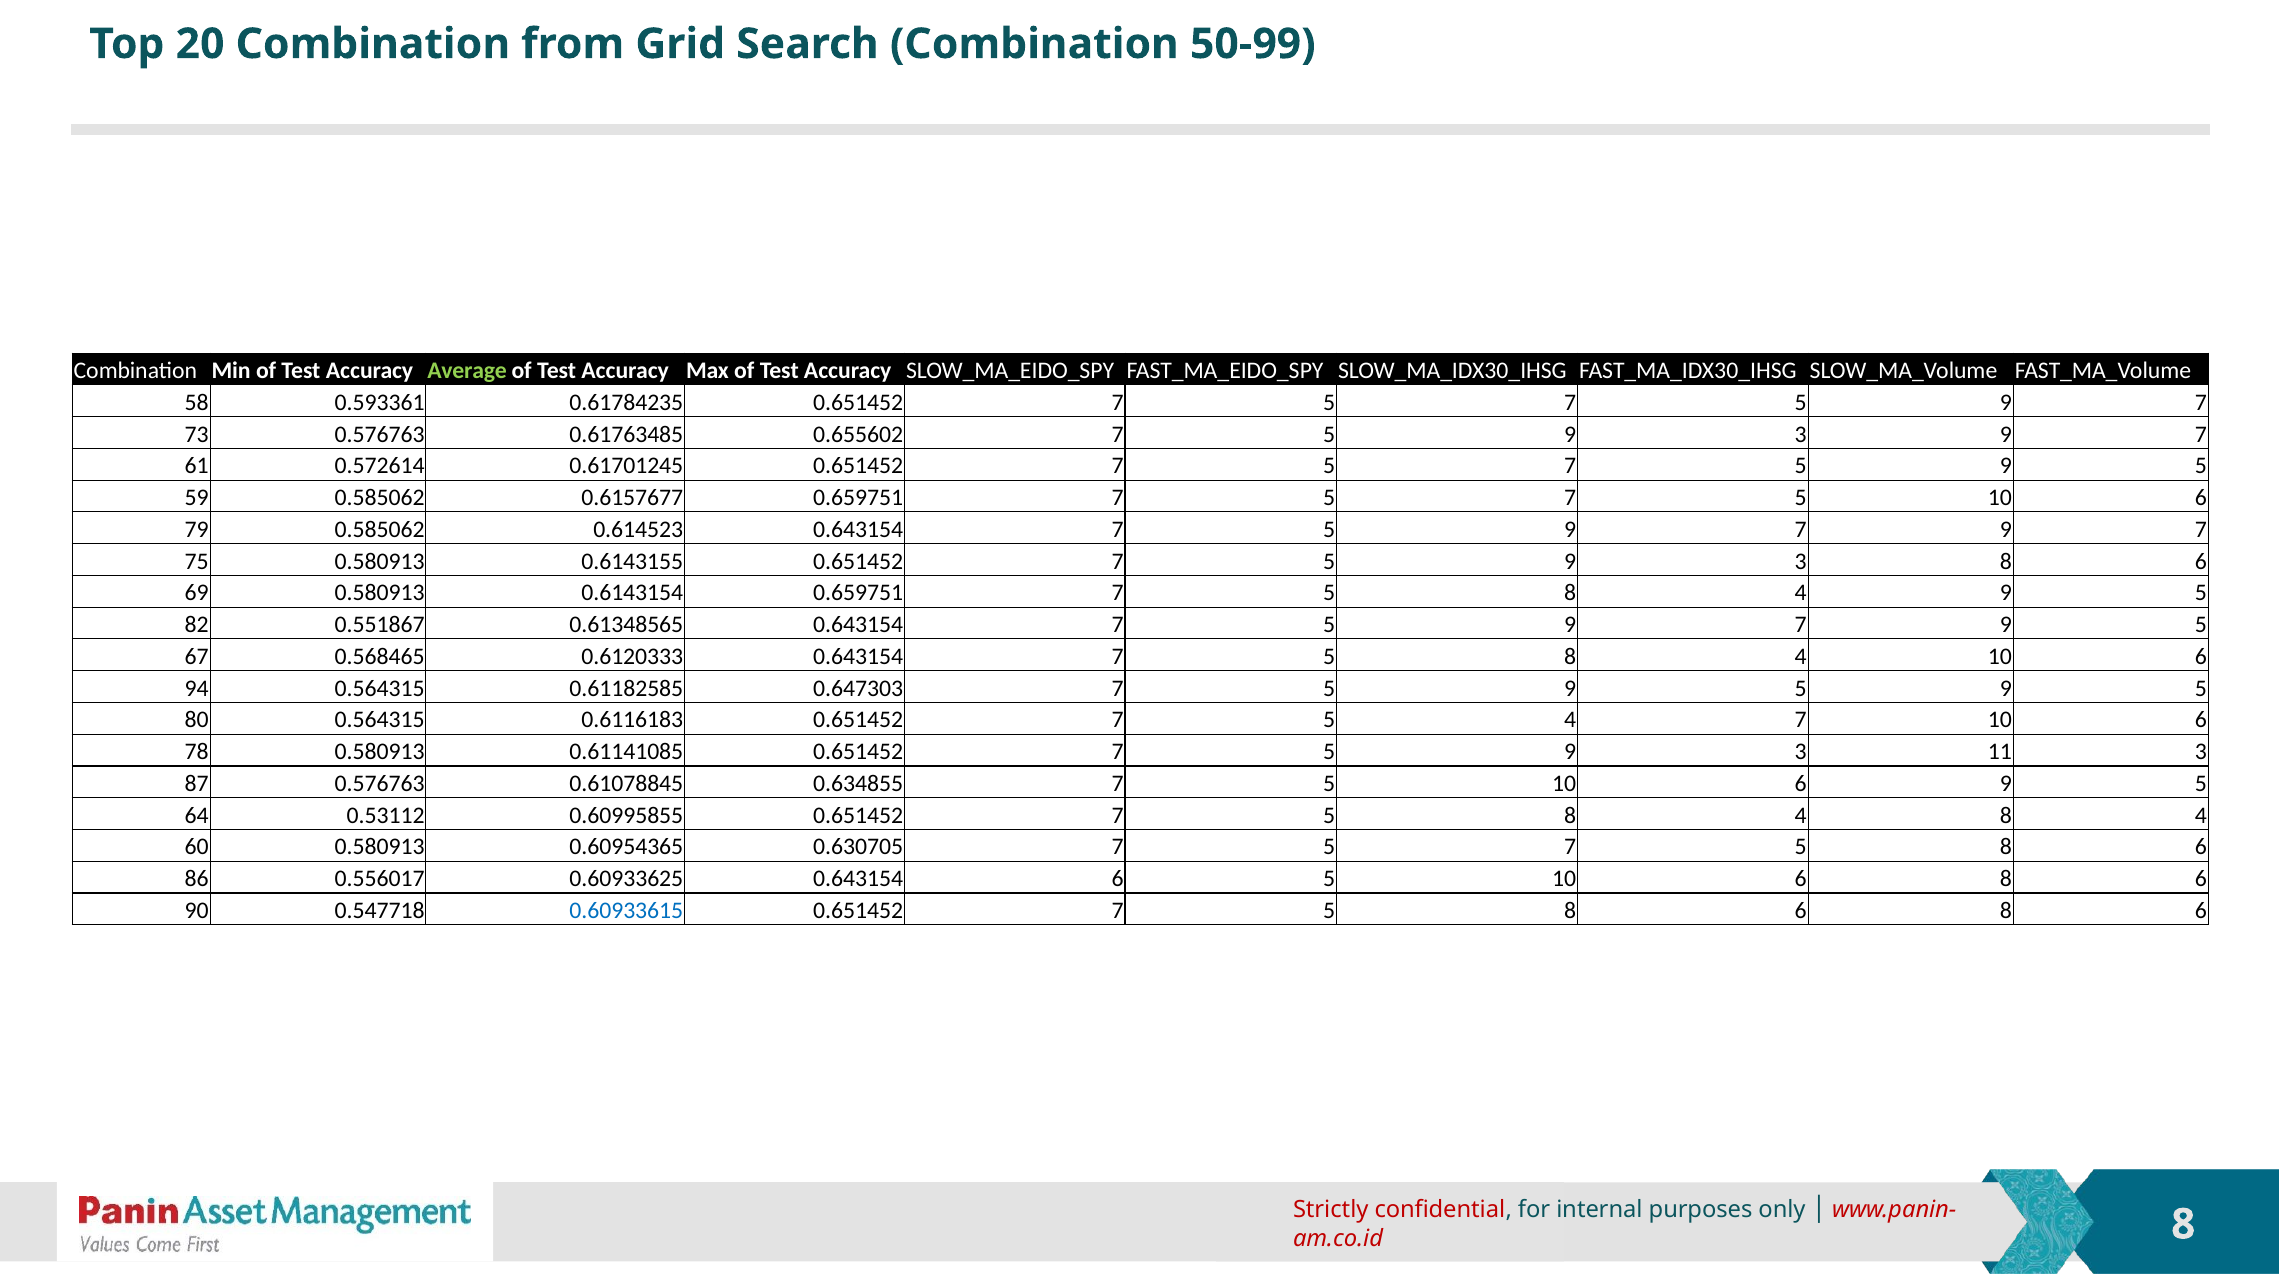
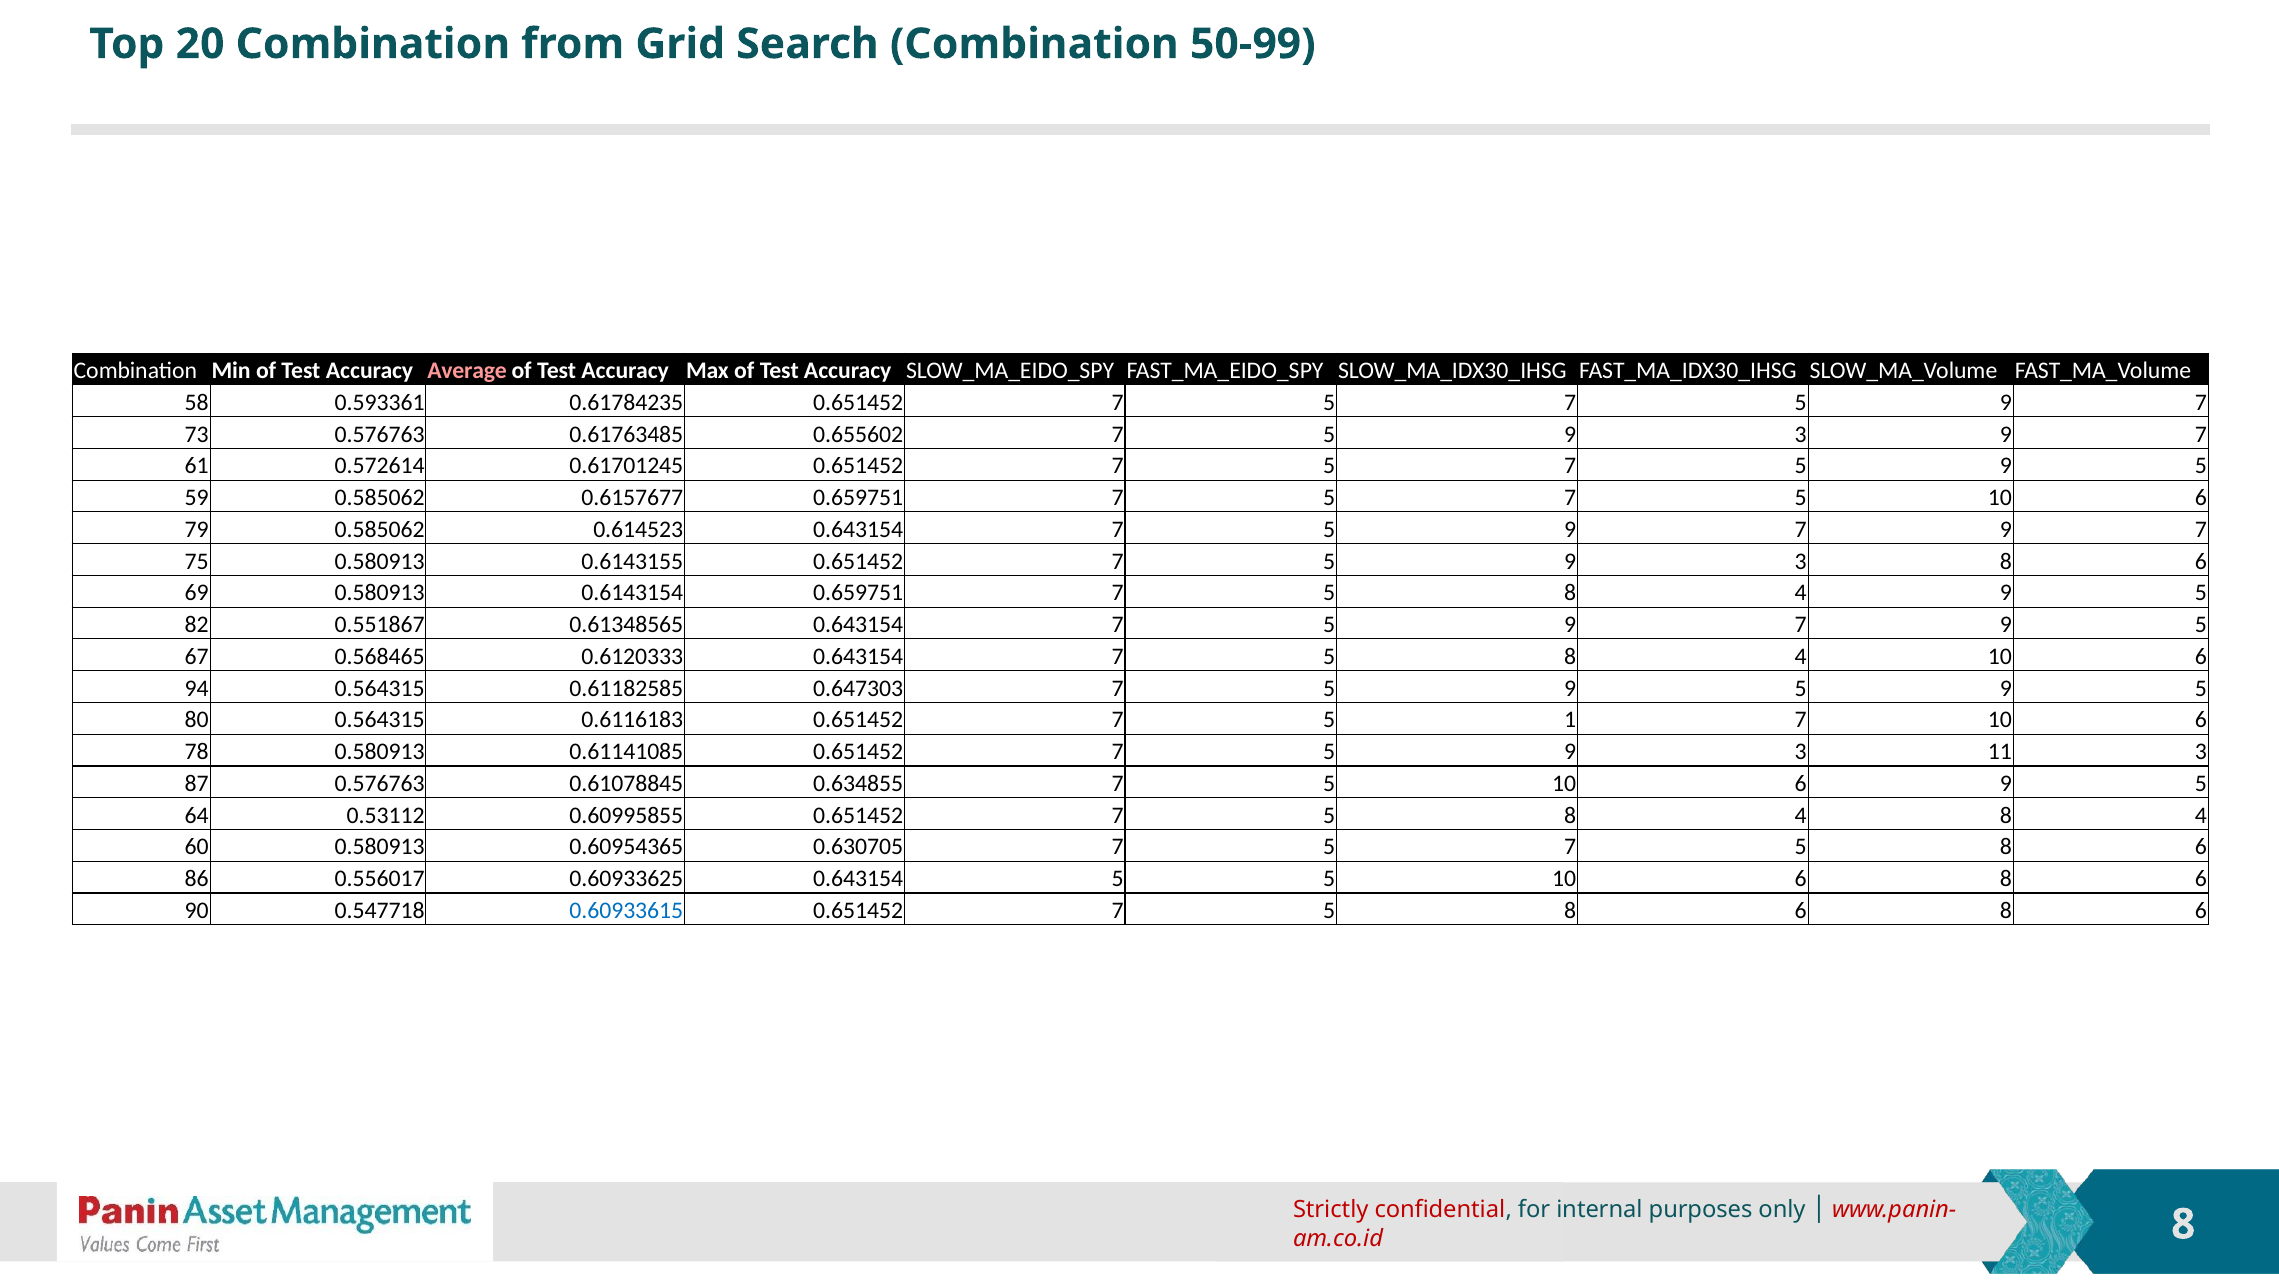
Average colour: light green -> pink
5 4: 4 -> 1
0.643154 6: 6 -> 5
